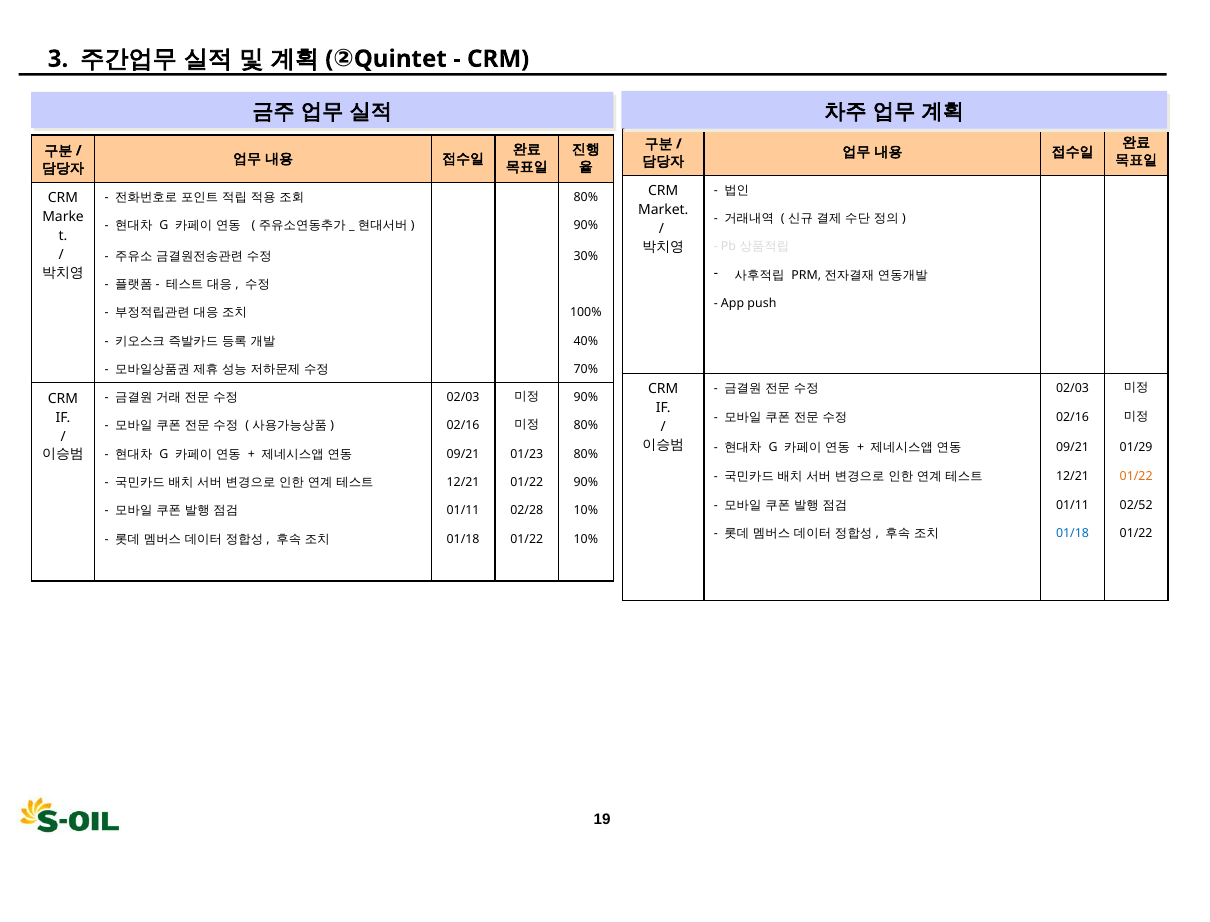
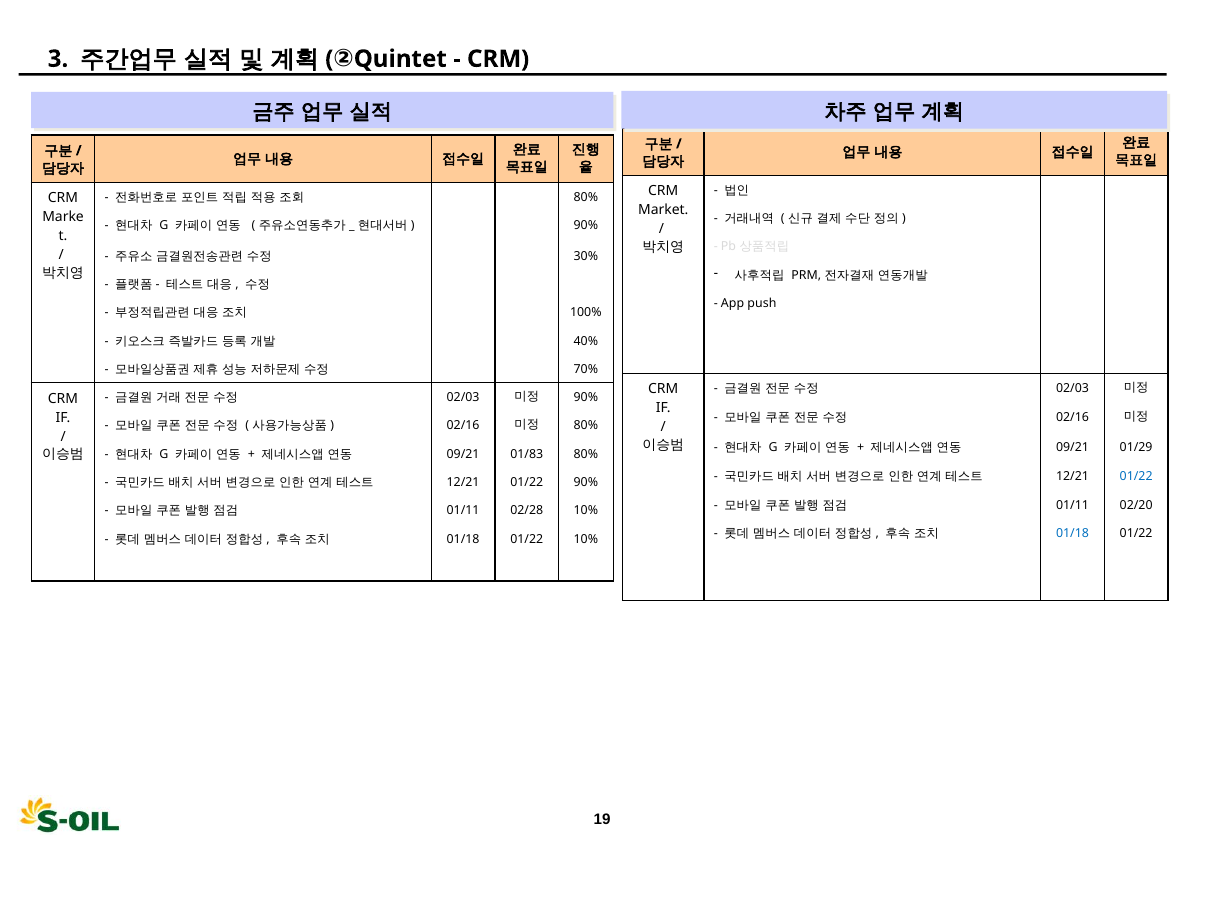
01/23: 01/23 -> 01/83
01/22 at (1136, 476) colour: orange -> blue
02/52: 02/52 -> 02/20
